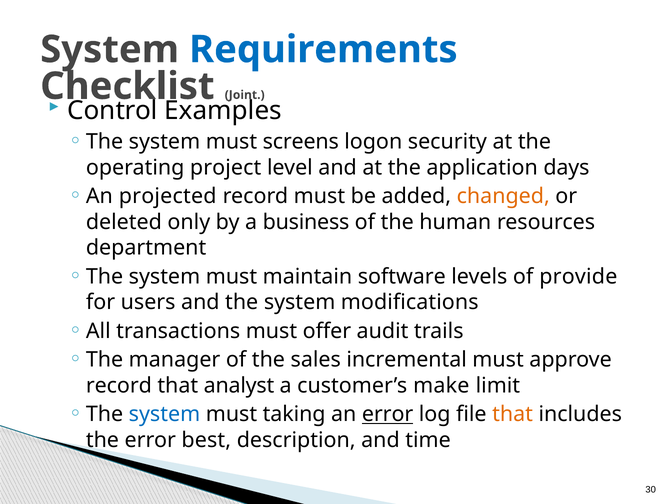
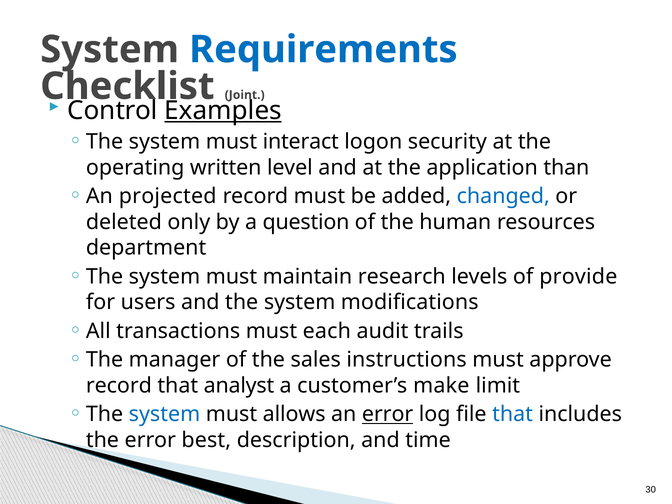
Examples underline: none -> present
screens: screens -> interact
project: project -> written
days: days -> than
changed colour: orange -> blue
business: business -> question
software: software -> research
offer: offer -> each
incremental: incremental -> instructions
taking: taking -> allows
that at (513, 414) colour: orange -> blue
